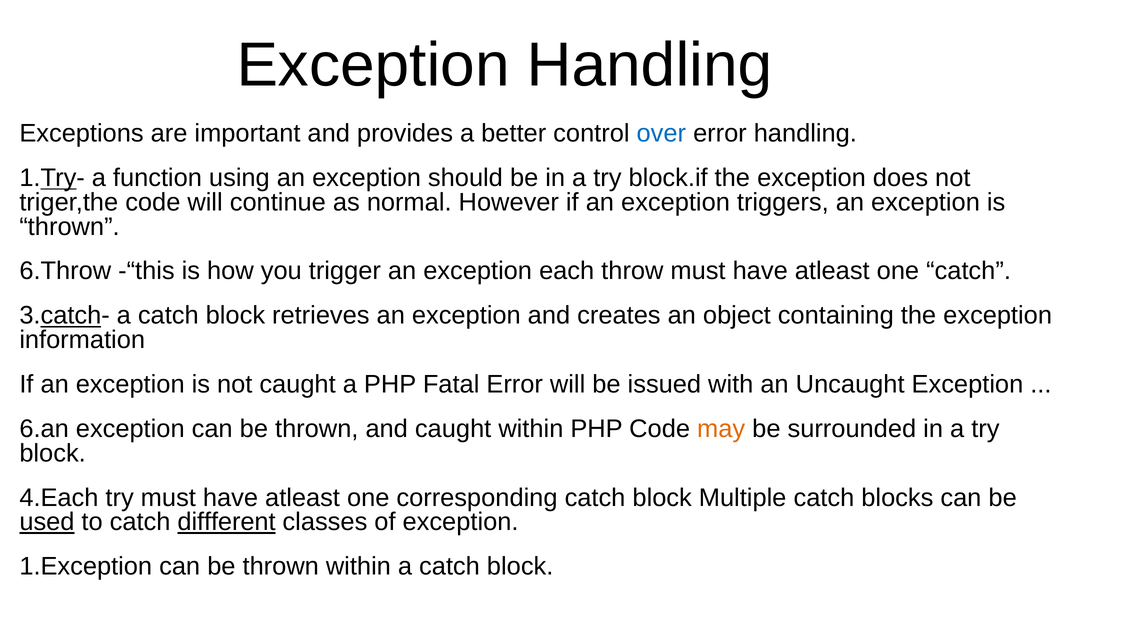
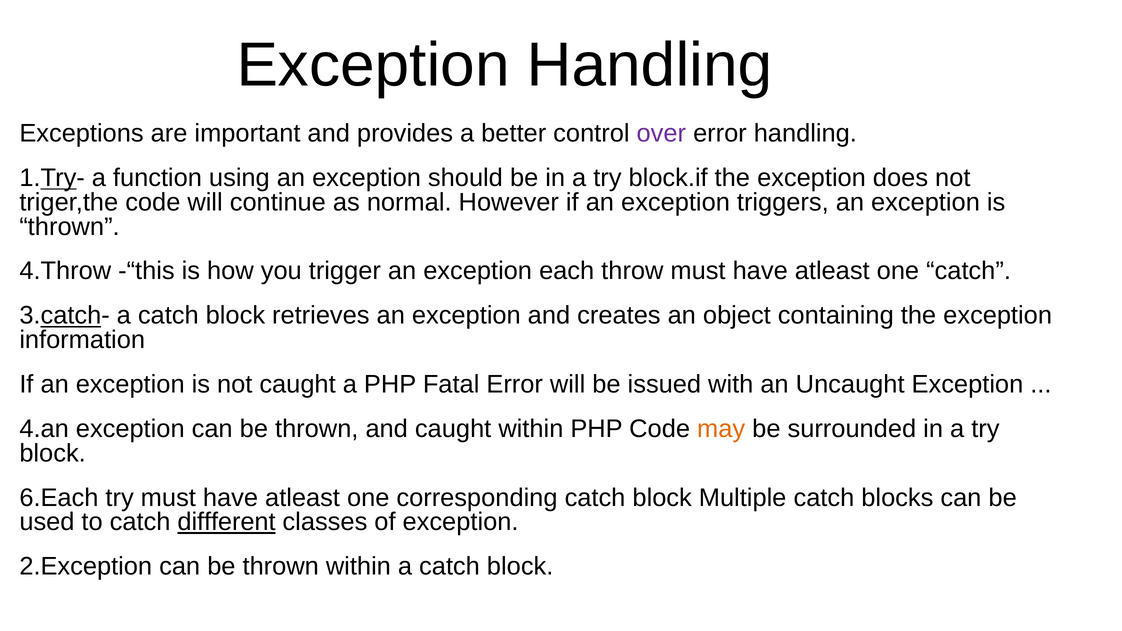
over colour: blue -> purple
6.Throw: 6.Throw -> 4.Throw
6.an: 6.an -> 4.an
4.Each: 4.Each -> 6.Each
used underline: present -> none
1.Exception: 1.Exception -> 2.Exception
